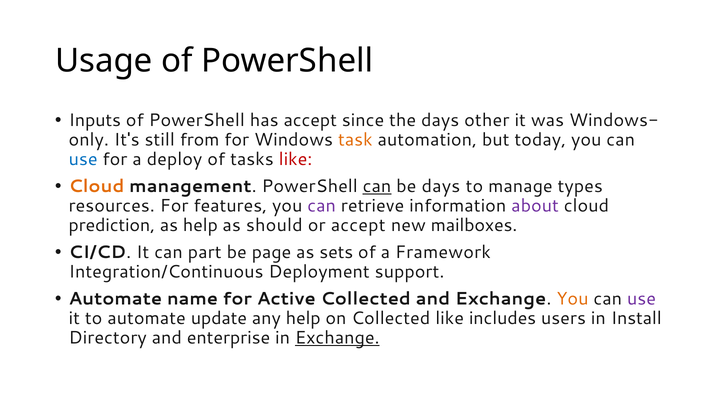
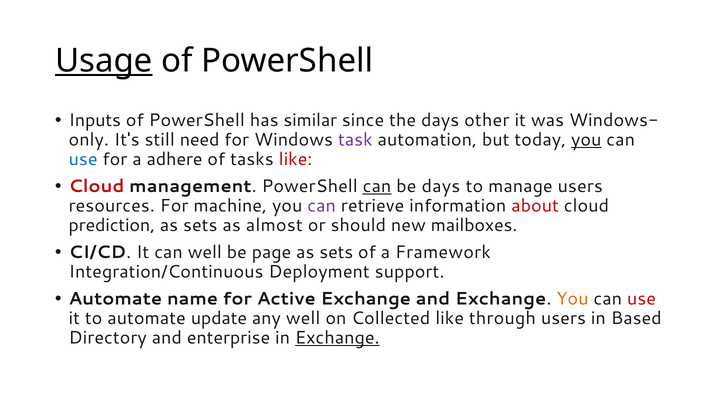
Usage underline: none -> present
has accept: accept -> similar
from: from -> need
task colour: orange -> purple
you at (586, 140) underline: none -> present
deploy: deploy -> adhere
Cloud at (96, 186) colour: orange -> red
manage types: types -> users
features: features -> machine
about colour: purple -> red
help at (200, 225): help -> sets
should: should -> almost
or accept: accept -> should
can part: part -> well
Active Collected: Collected -> Exchange
use at (641, 299) colour: purple -> red
any help: help -> well
includes: includes -> through
Install: Install -> Based
